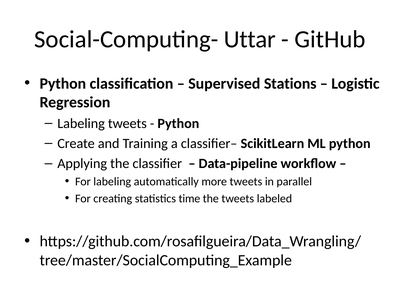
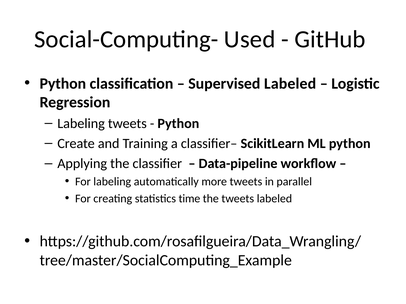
Uttar: Uttar -> Used
Supervised Stations: Stations -> Labeled
